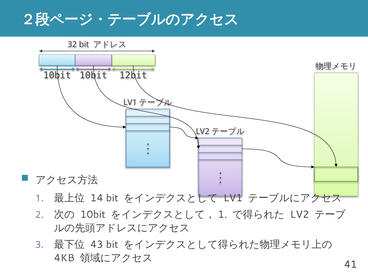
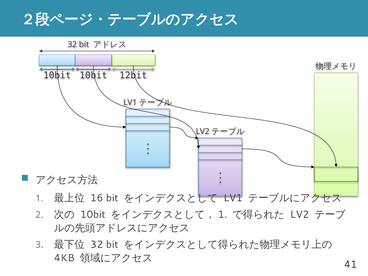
14: 14 -> 16
43 at (97, 245): 43 -> 32
